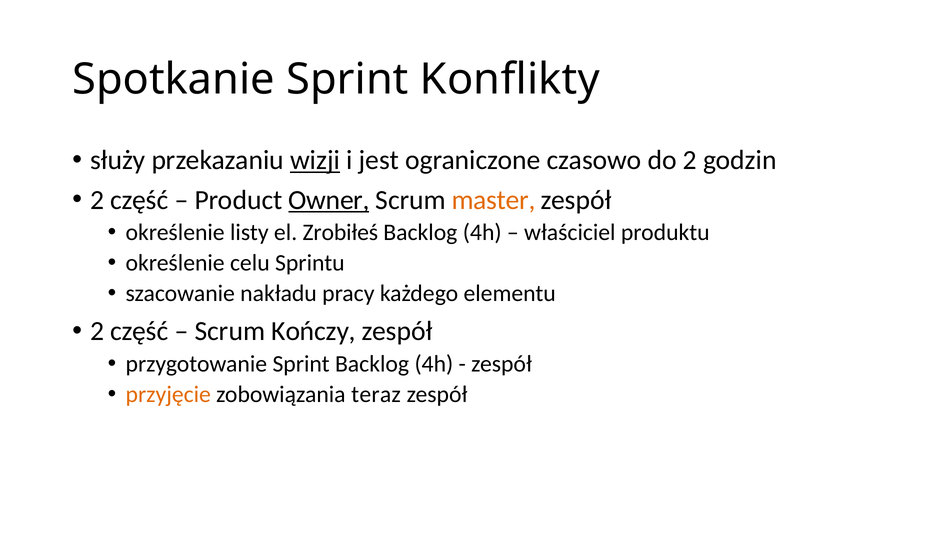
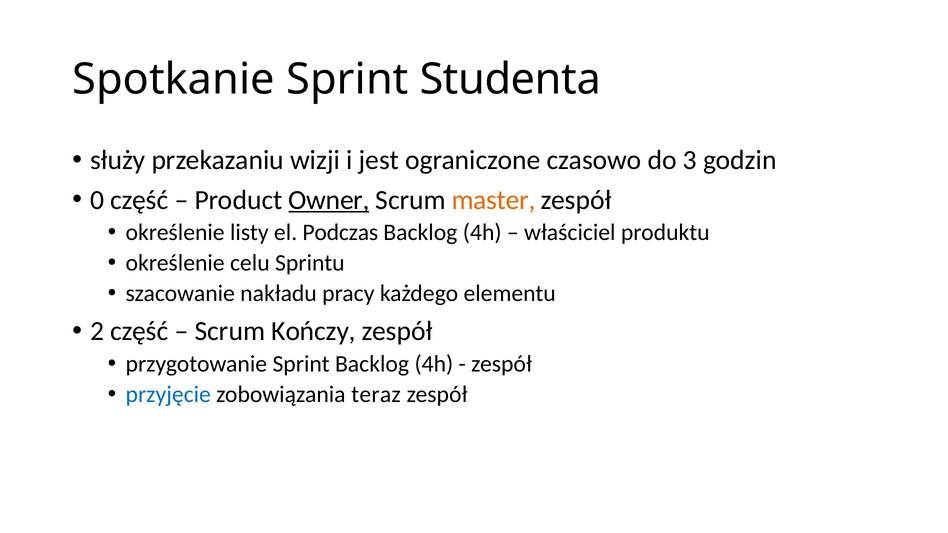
Konflikty: Konflikty -> Studenta
wizji underline: present -> none
do 2: 2 -> 3
2 at (97, 200): 2 -> 0
Zrobiłeś: Zrobiłeś -> Podczas
przyjęcie colour: orange -> blue
